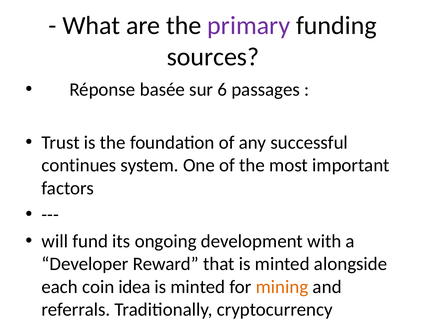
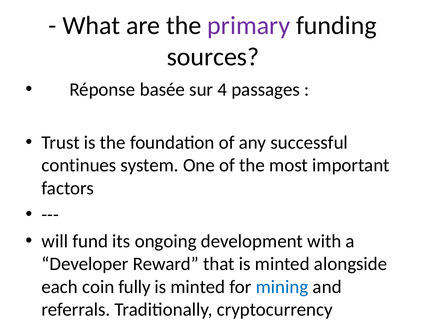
6: 6 -> 4
idea: idea -> fully
mining at (282, 286) colour: orange -> blue
